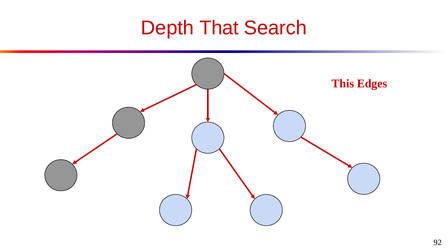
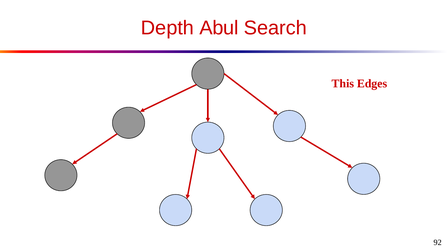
That: That -> Abul
